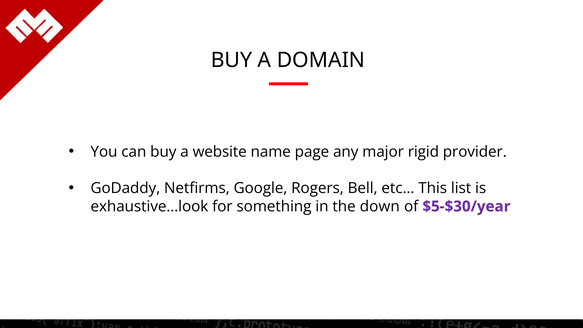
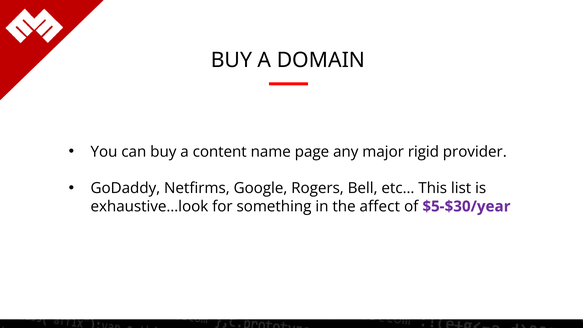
website: website -> content
down: down -> affect
